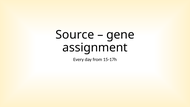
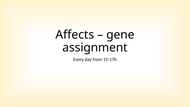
Source: Source -> Affects
